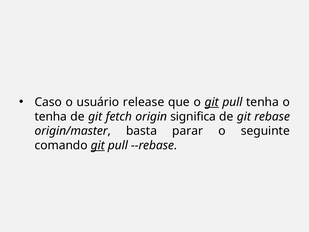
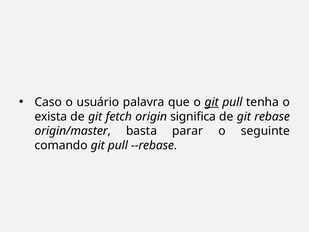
release: release -> palavra
tenha at (51, 116): tenha -> exista
git at (98, 145) underline: present -> none
